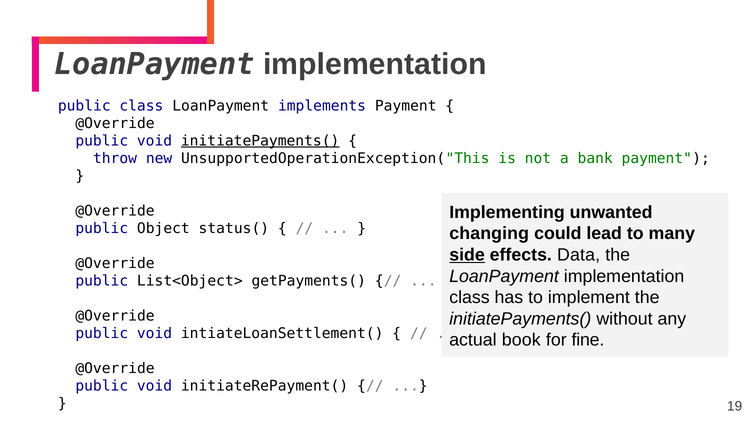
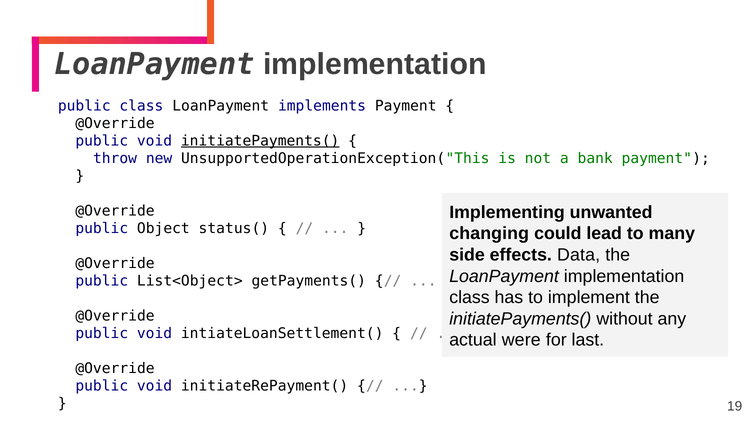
side underline: present -> none
book: book -> were
fine: fine -> last
